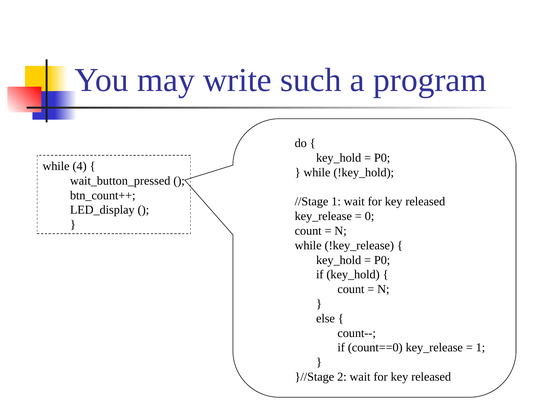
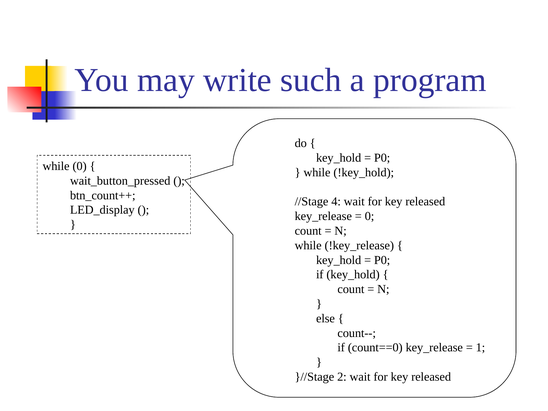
while 4: 4 -> 0
//Stage 1: 1 -> 4
